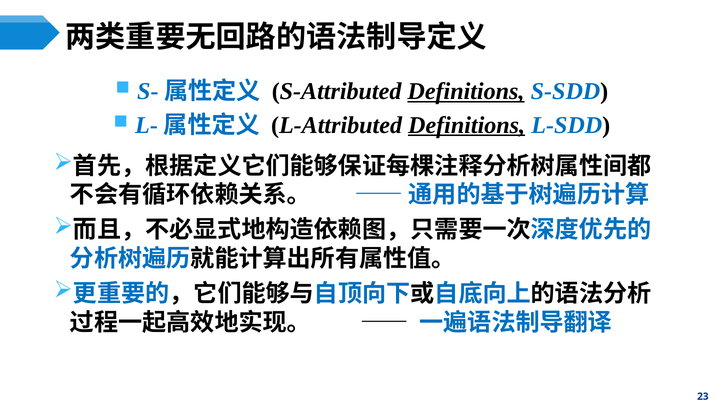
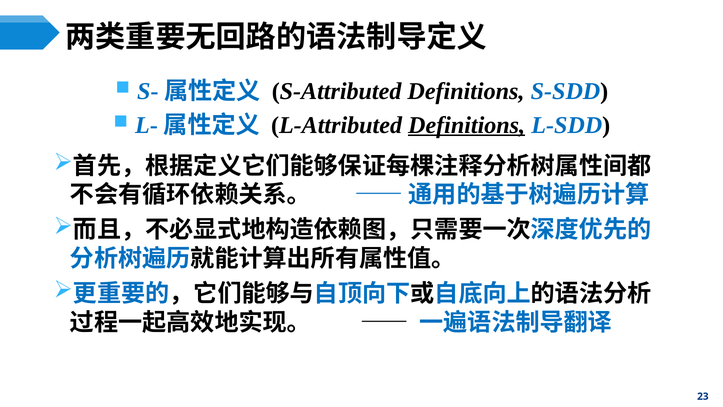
Definitions at (466, 91) underline: present -> none
